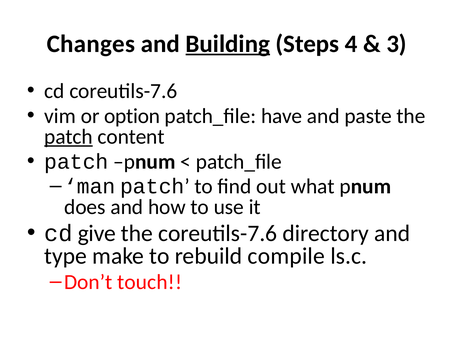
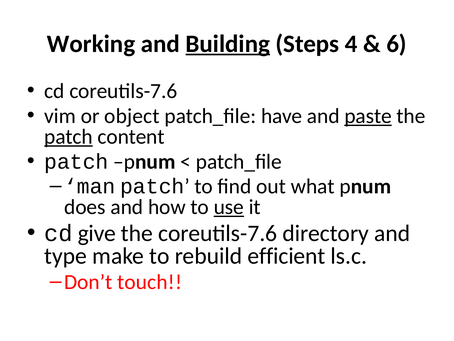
Changes: Changes -> Working
3: 3 -> 6
option: option -> object
paste underline: none -> present
use underline: none -> present
compile: compile -> efficient
